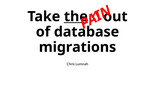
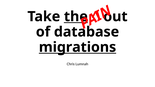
migrations underline: none -> present
